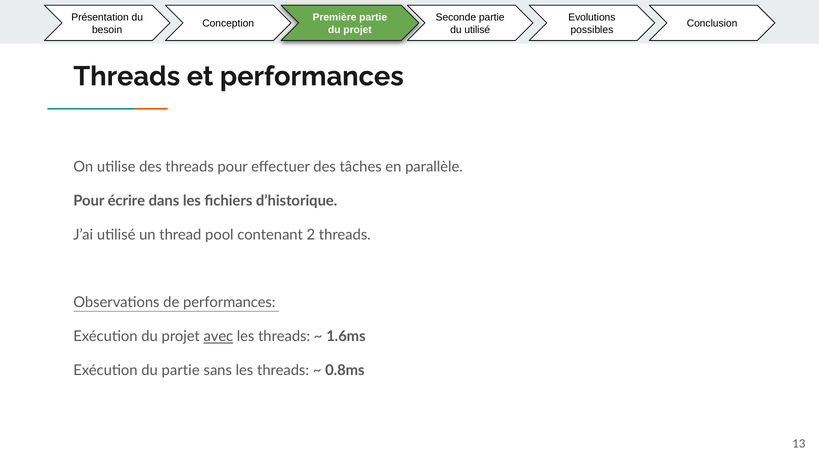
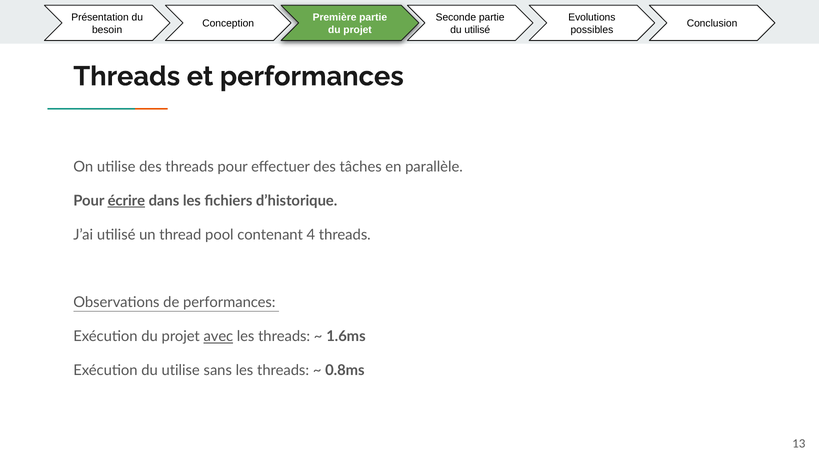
écrire underline: none -> present
2: 2 -> 4
du partie: partie -> utilise
